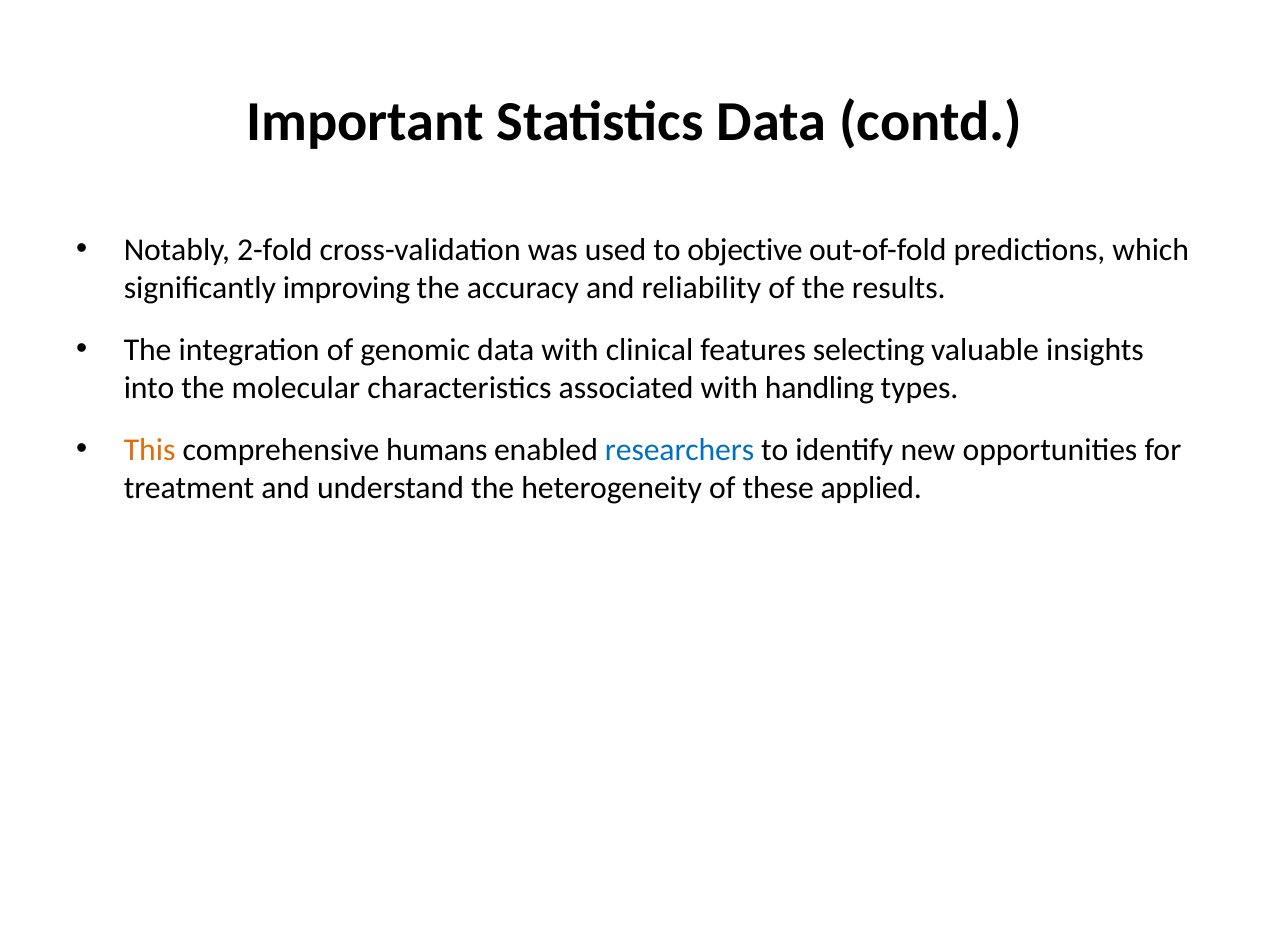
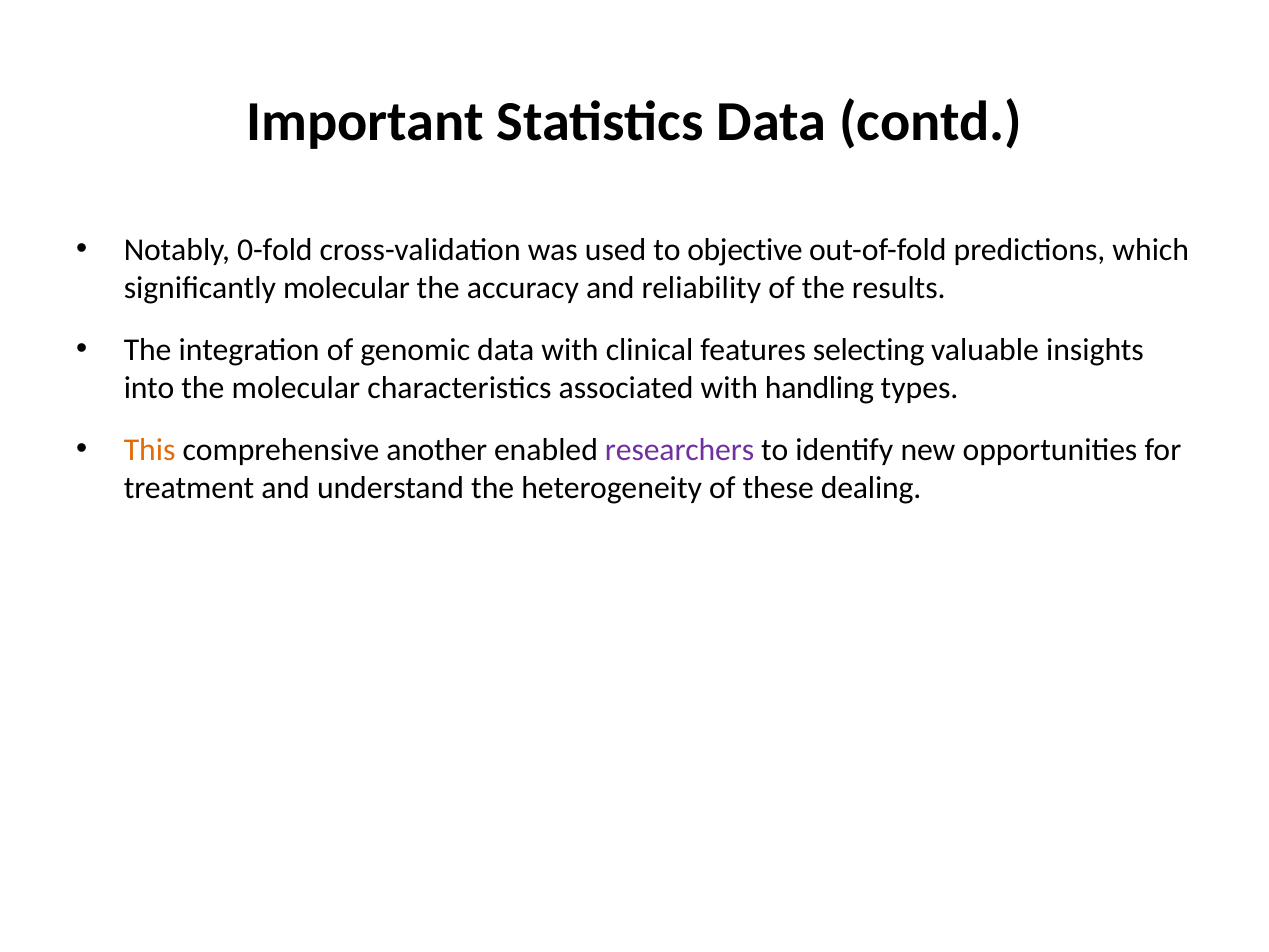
2-fold: 2-fold -> 0-fold
significantly improving: improving -> molecular
humans: humans -> another
researchers colour: blue -> purple
applied: applied -> dealing
